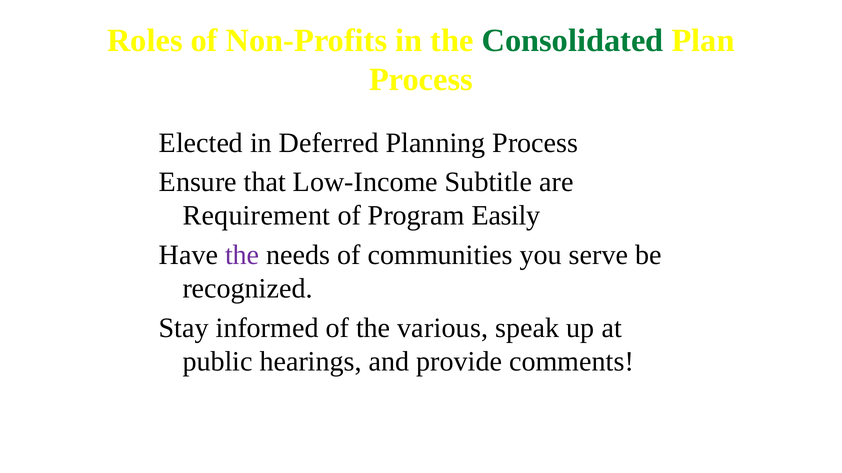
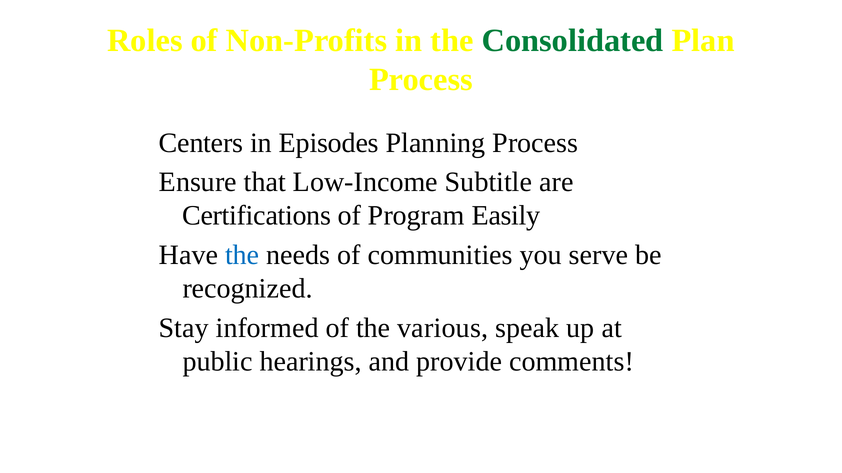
Elected: Elected -> Centers
Deferred: Deferred -> Episodes
Requirement: Requirement -> Certifications
the at (242, 255) colour: purple -> blue
